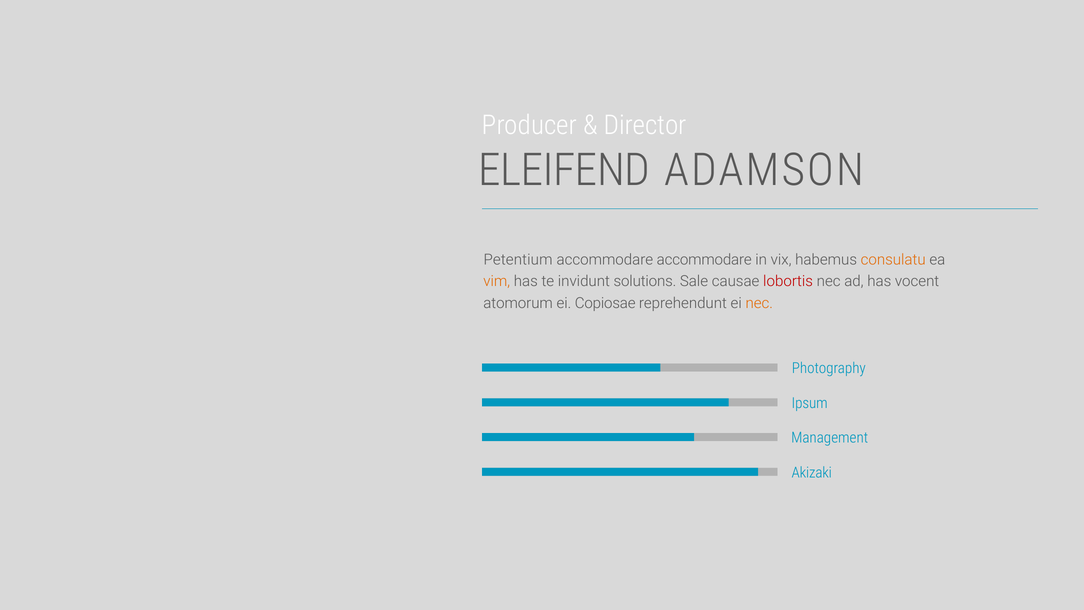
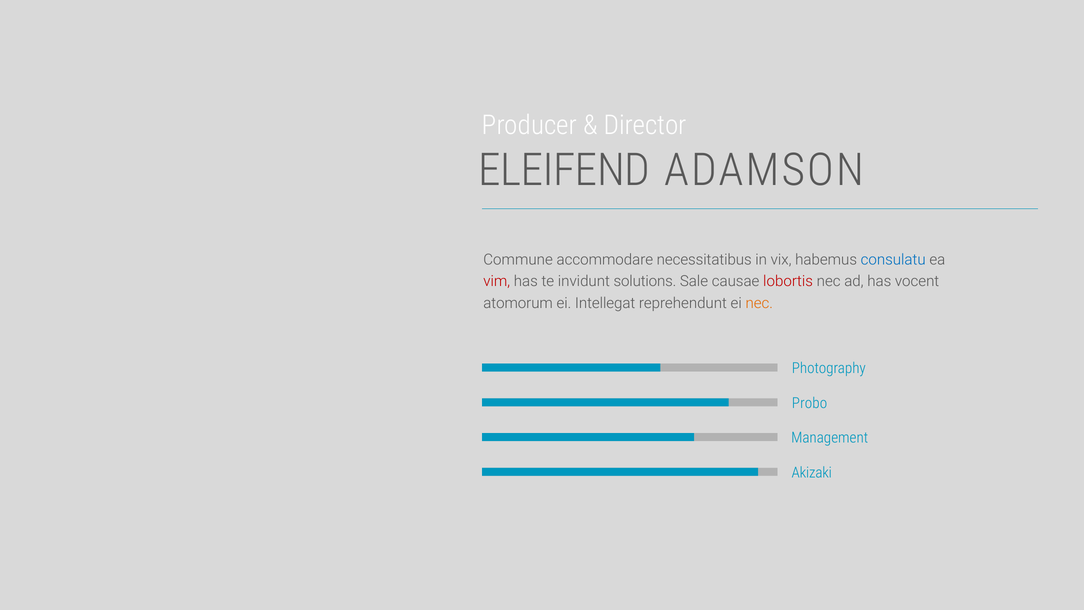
Petentium: Petentium -> Commune
accommodare accommodare: accommodare -> necessitatibus
consulatu colour: orange -> blue
vim colour: orange -> red
Copiosae: Copiosae -> Intellegat
Ipsum: Ipsum -> Probo
